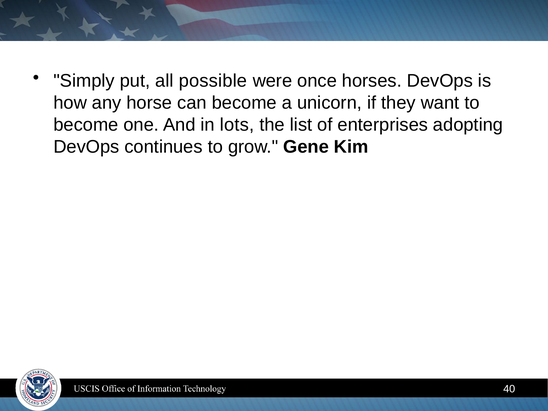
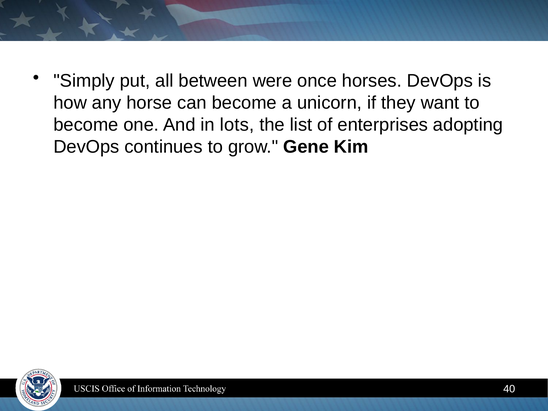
possible: possible -> between
